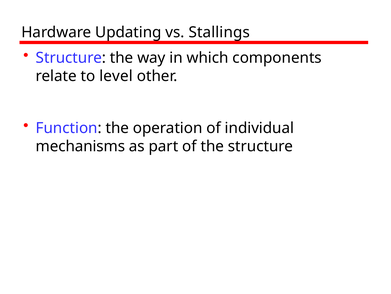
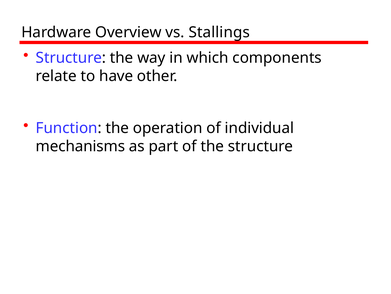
Updating: Updating -> Overview
level: level -> have
